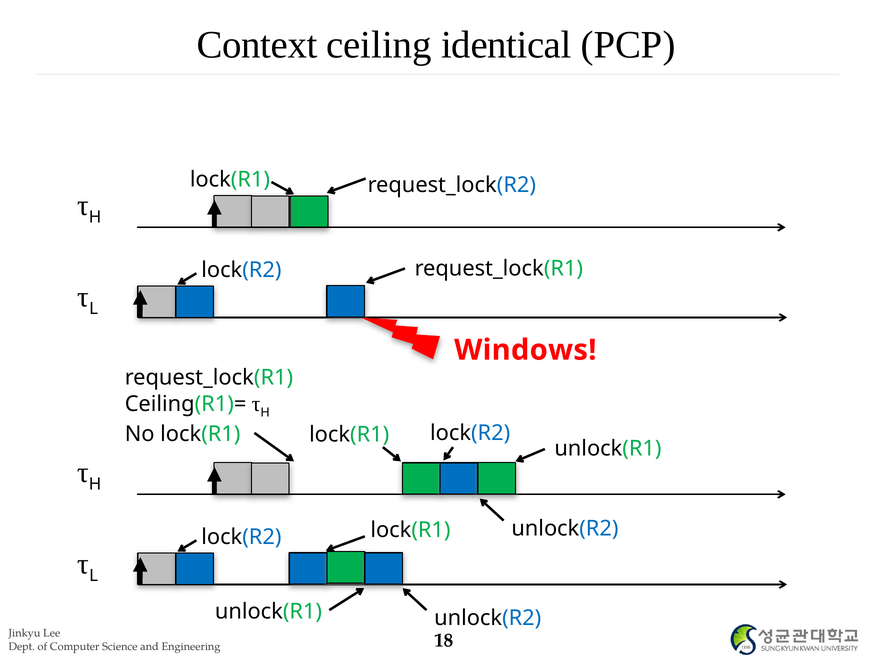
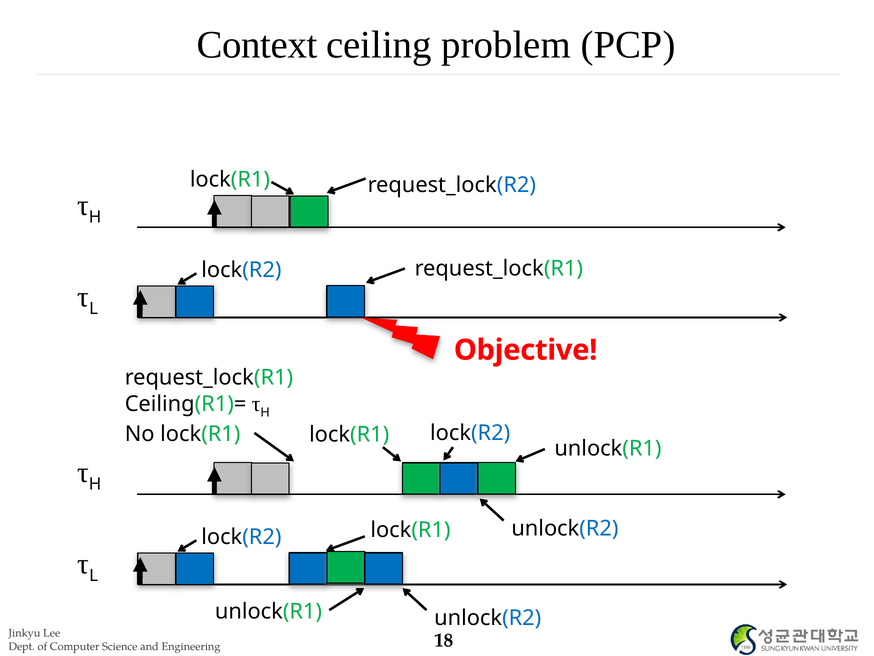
identical: identical -> problem
Windows: Windows -> Objective
